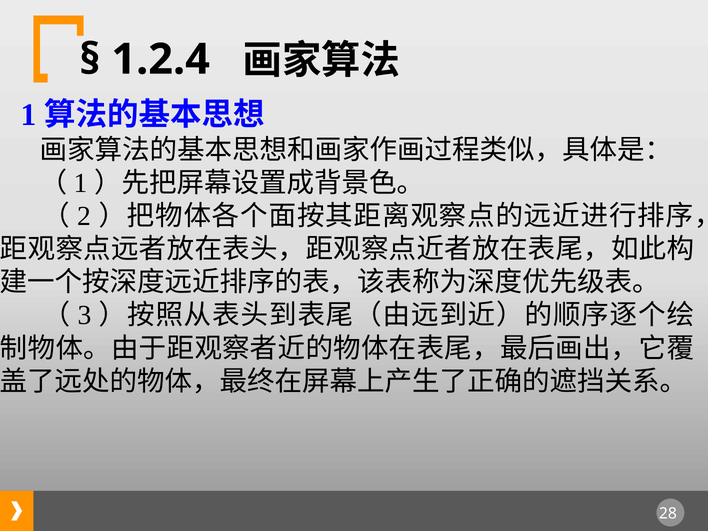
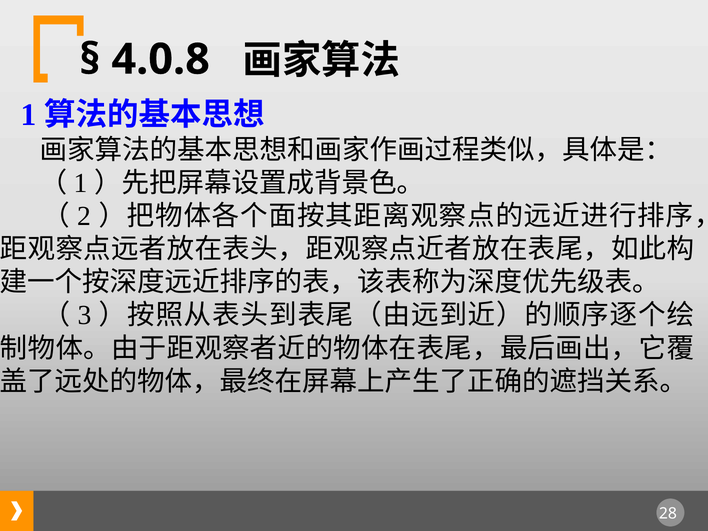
1.2.4: 1.2.4 -> 4.0.8
